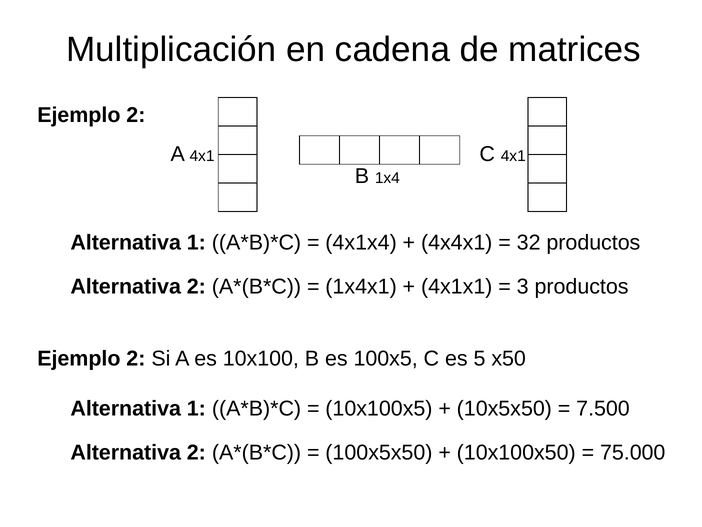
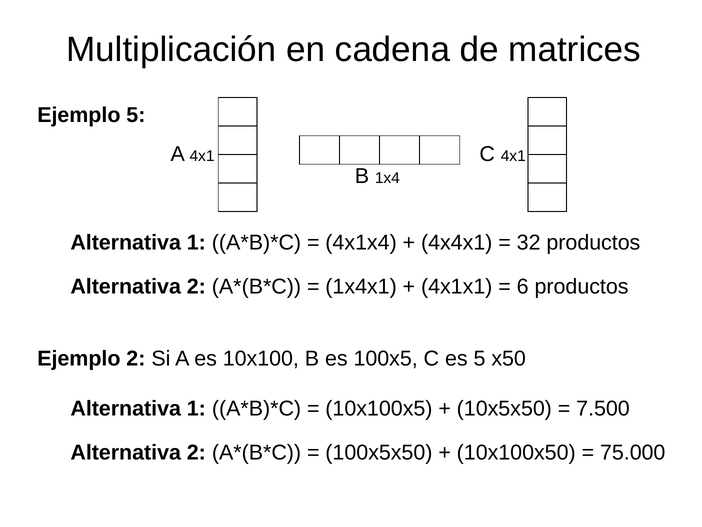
2 at (136, 115): 2 -> 5
3: 3 -> 6
